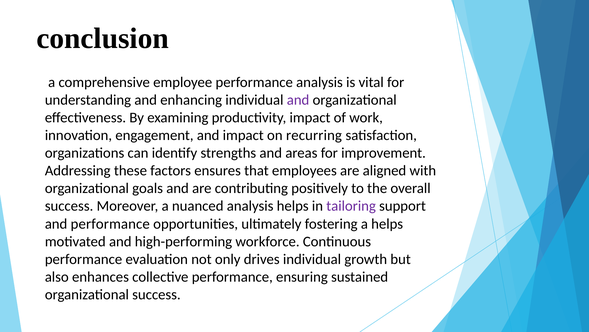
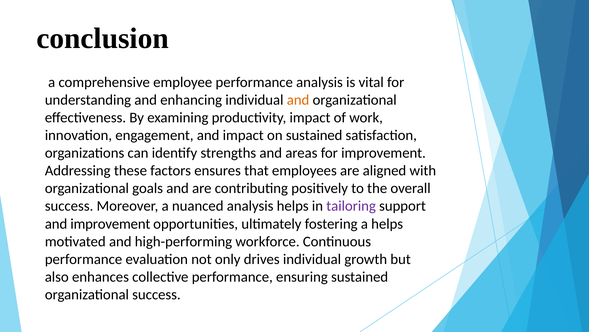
and at (298, 100) colour: purple -> orange
on recurring: recurring -> sustained
and performance: performance -> improvement
